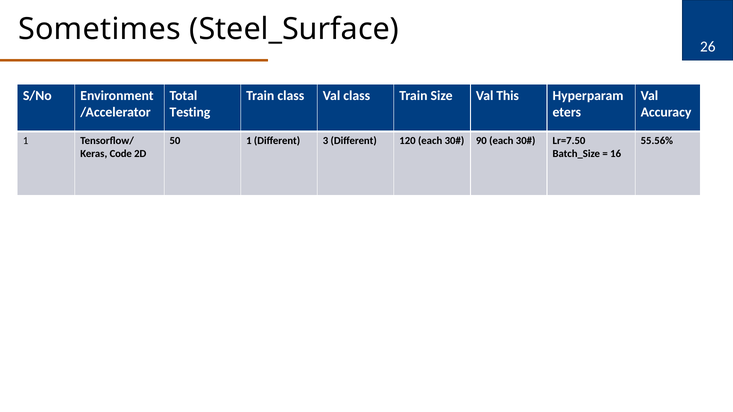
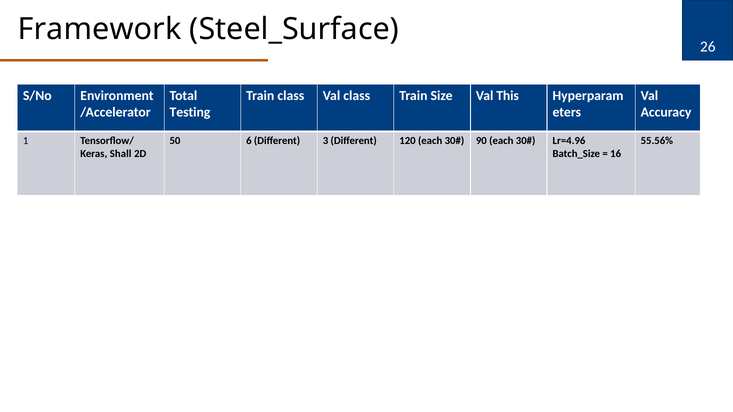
Sometimes: Sometimes -> Framework
50 1: 1 -> 6
Lr=7.50: Lr=7.50 -> Lr=4.96
Code: Code -> Shall
